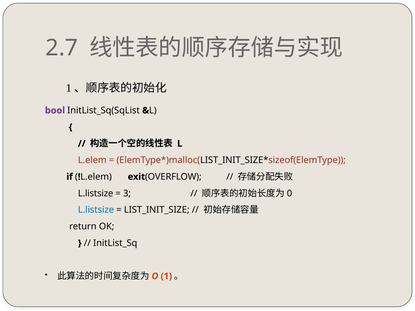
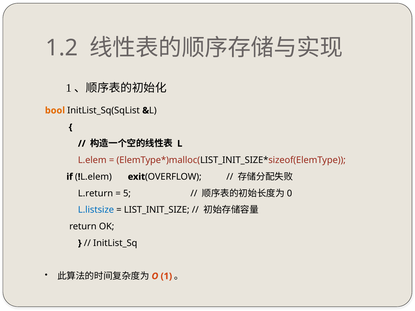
2.7: 2.7 -> 1.2
bool colour: purple -> orange
L.listsize at (96, 193): L.listsize -> L.return
3: 3 -> 5
